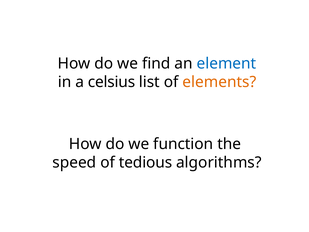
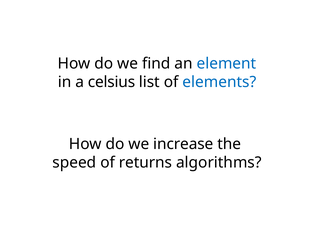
elements colour: orange -> blue
function: function -> increase
tedious: tedious -> returns
